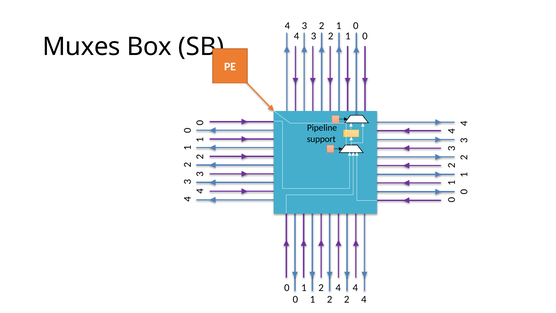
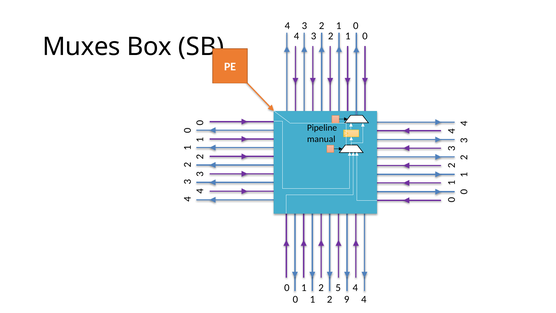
support: support -> manual
1 2 4: 4 -> 5
2 2: 2 -> 9
